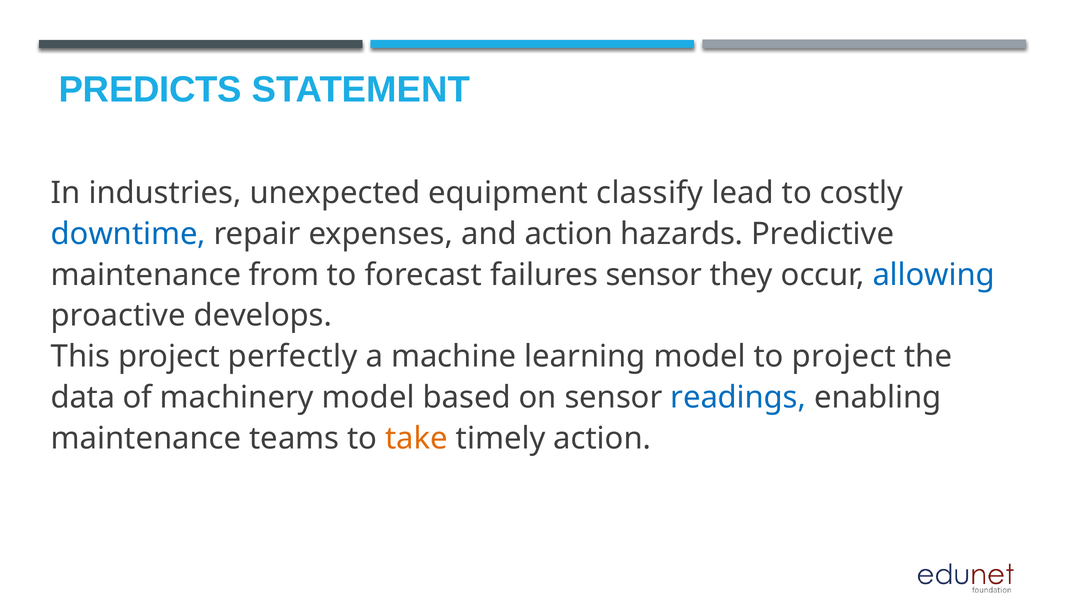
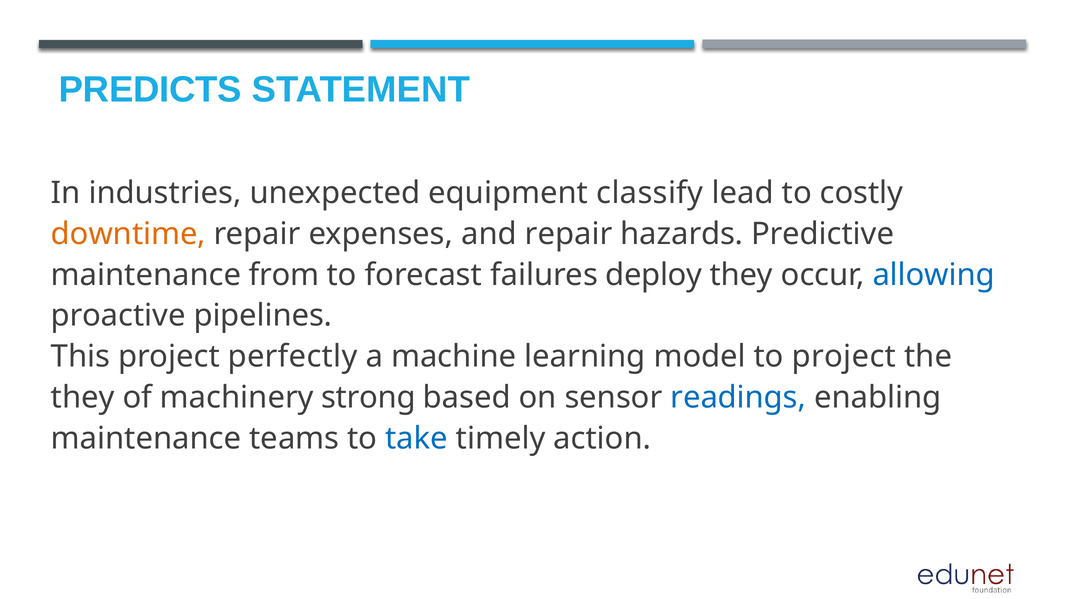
downtime colour: blue -> orange
and action: action -> repair
failures sensor: sensor -> deploy
develops: develops -> pipelines
data at (83, 398): data -> they
machinery model: model -> strong
take colour: orange -> blue
